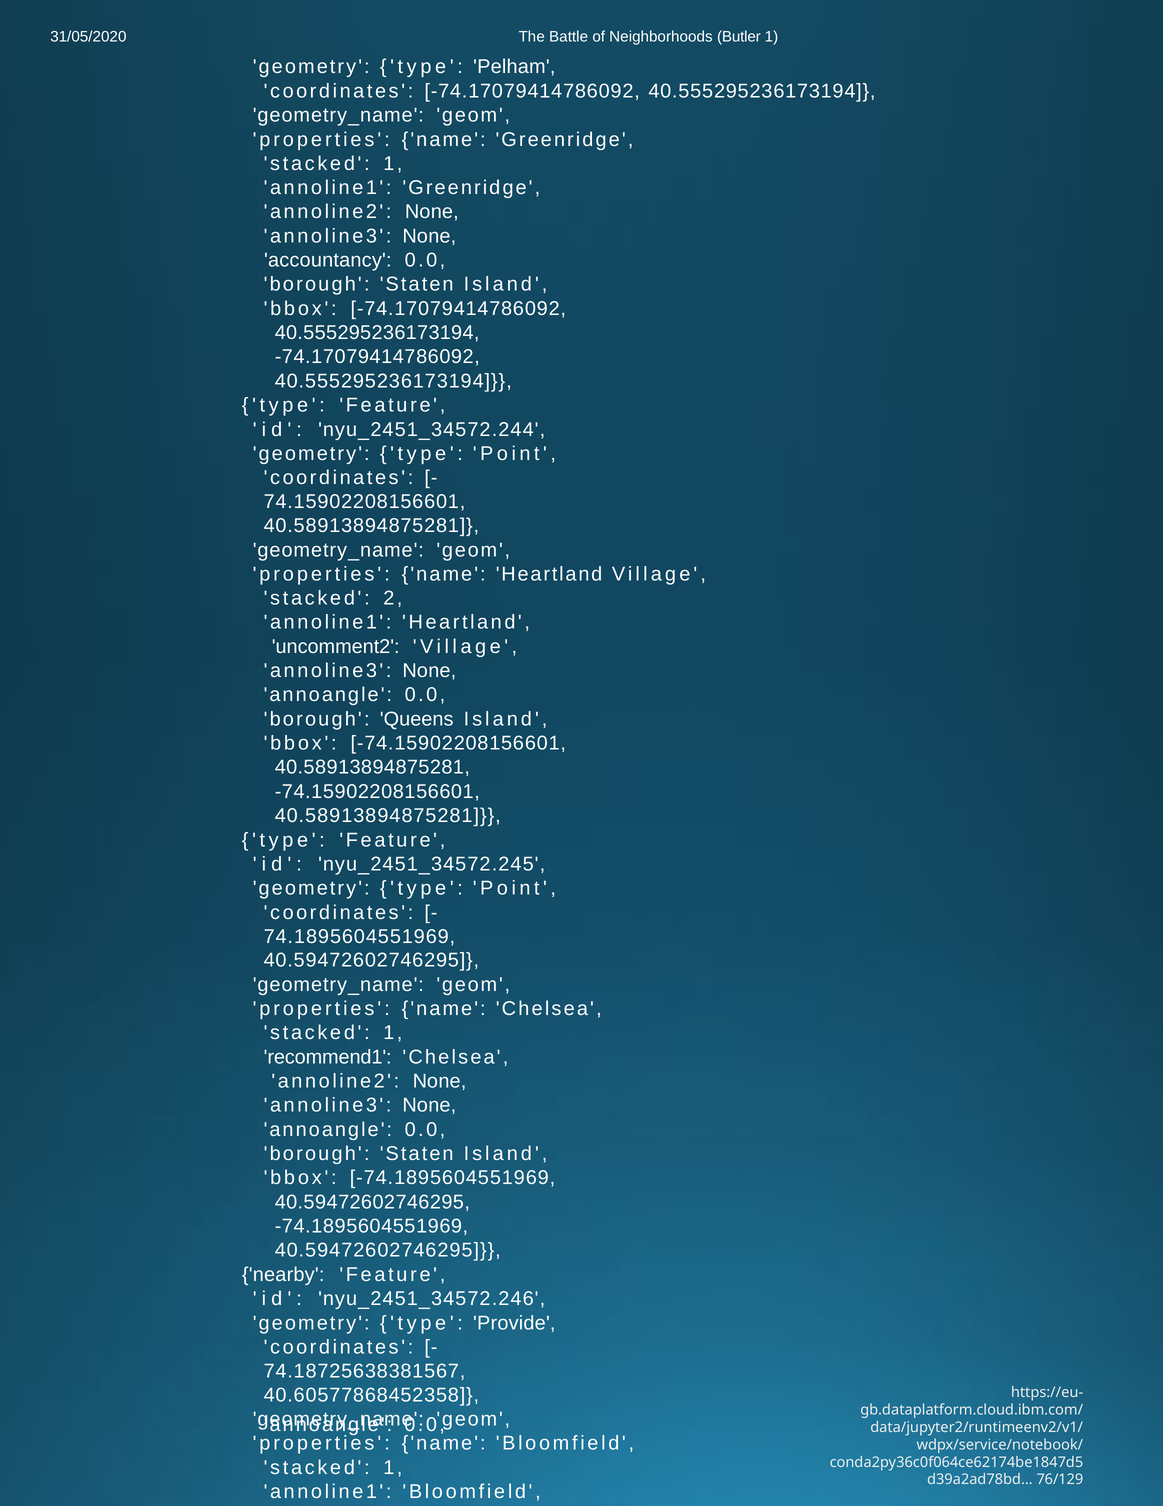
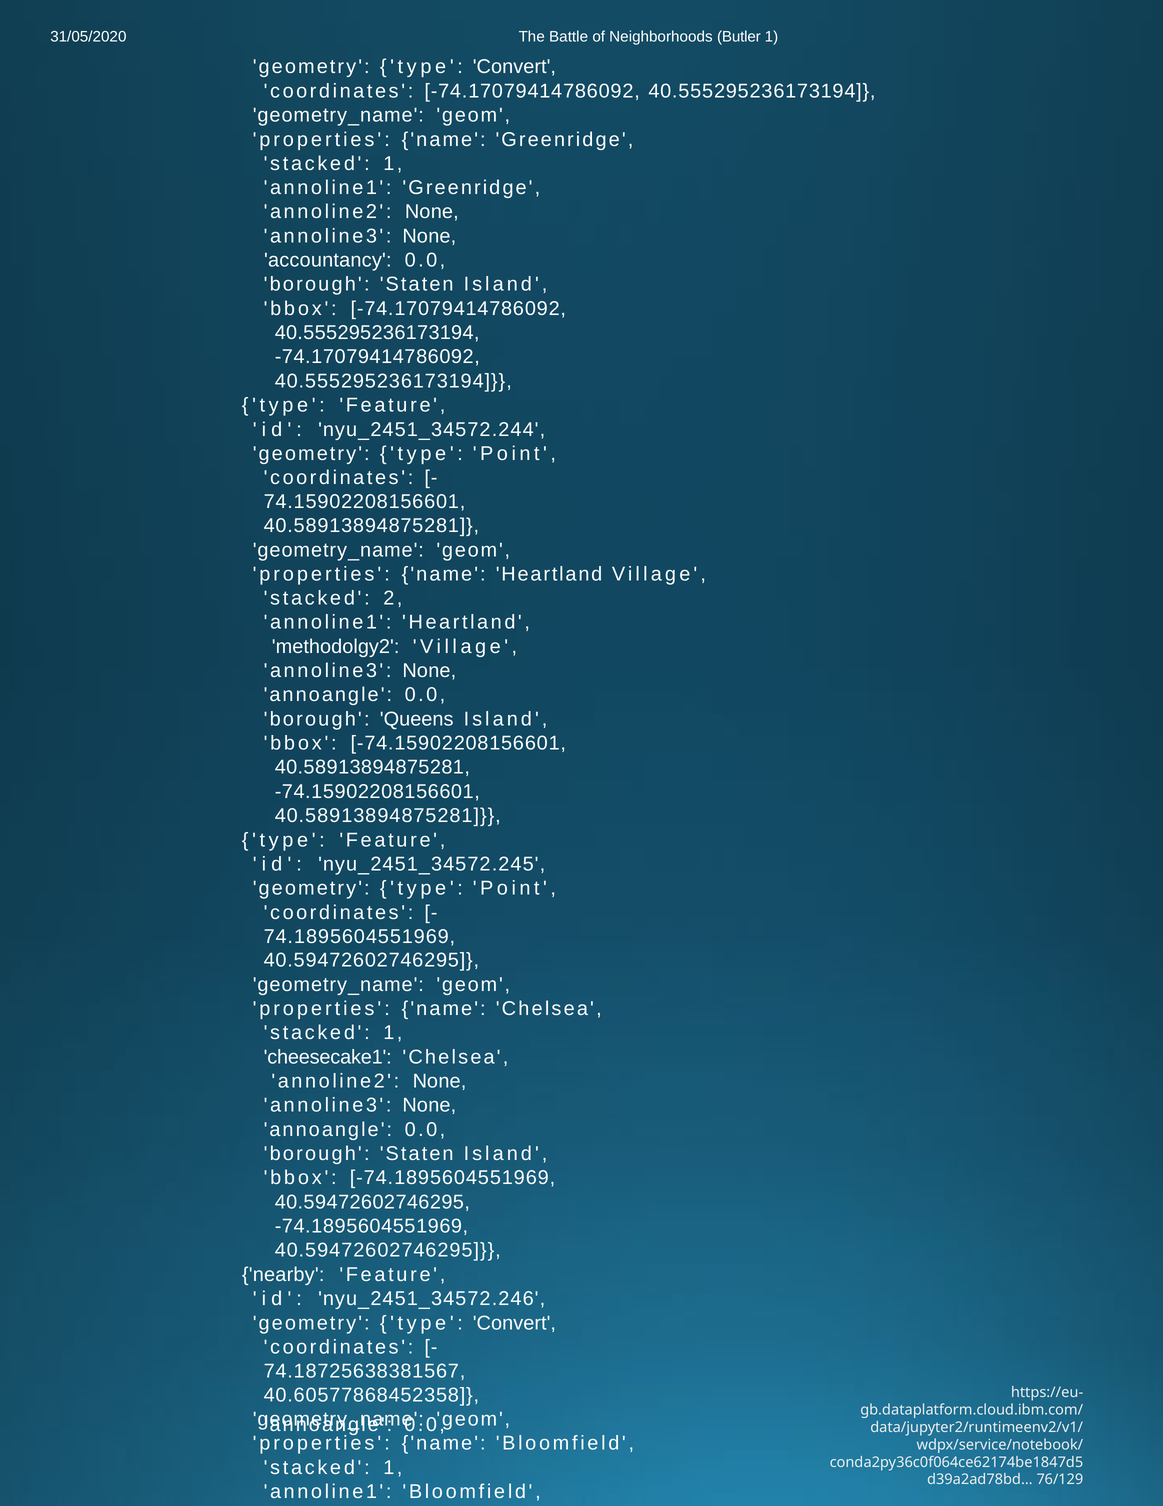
Pelham at (514, 67): Pelham -> Convert
uncomment2: uncomment2 -> methodolgy2
recommend1: recommend1 -> cheesecake1
Provide at (514, 1322): Provide -> Convert
